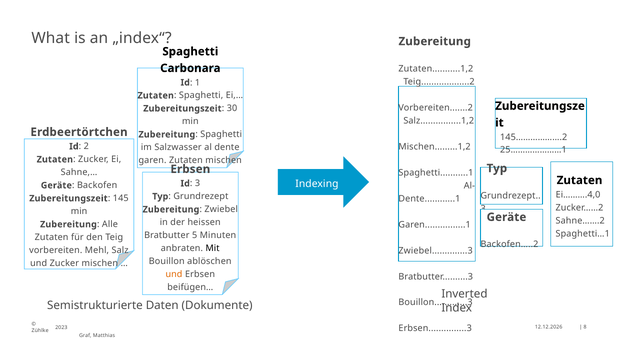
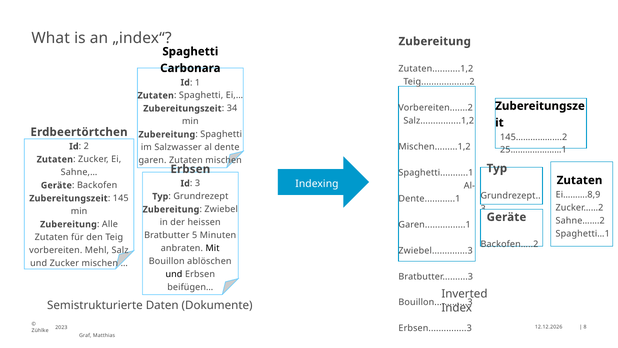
30: 30 -> 34
Ei……….4,0: Ei……….4,0 -> Ei……….8,9
und at (174, 274) colour: orange -> black
